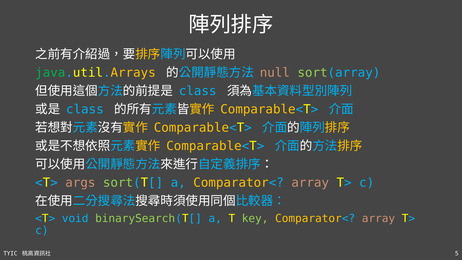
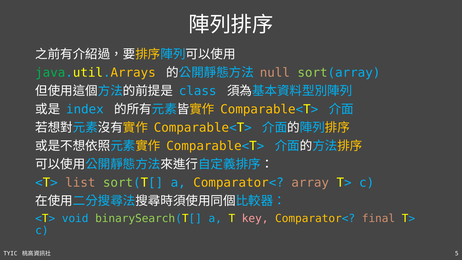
class at (85, 109): class -> index
args: args -> list
key colour: light green -> pink
array at (378, 218): array -> final
